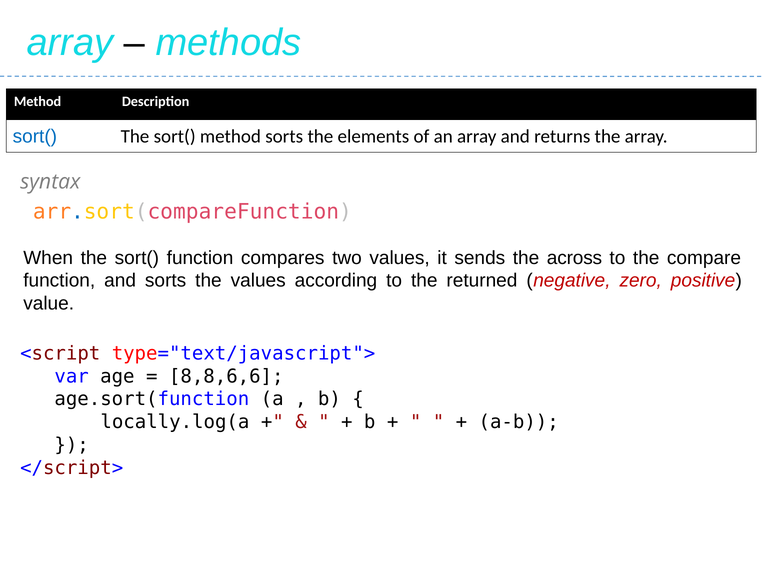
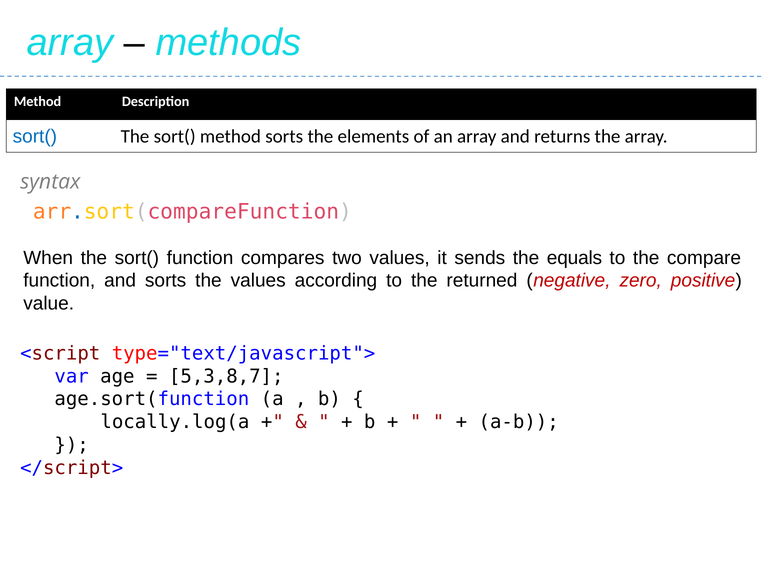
across: across -> equals
8,8,6,6: 8,8,6,6 -> 5,3,8,7
